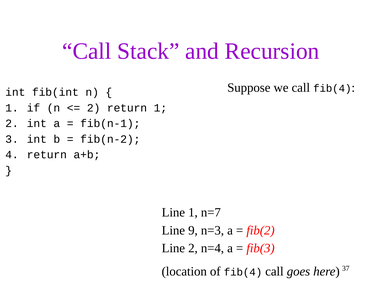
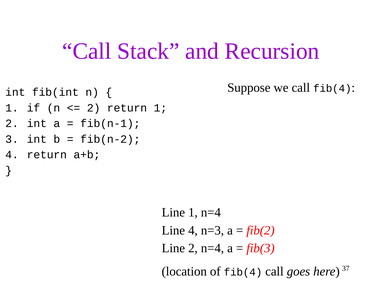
1 n=7: n=7 -> n=4
Line 9: 9 -> 4
